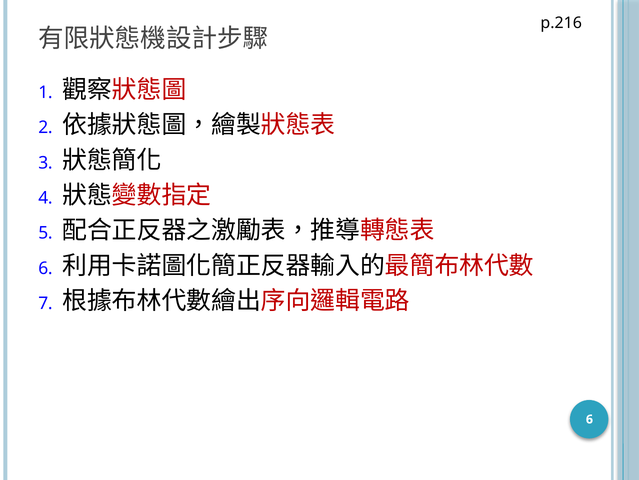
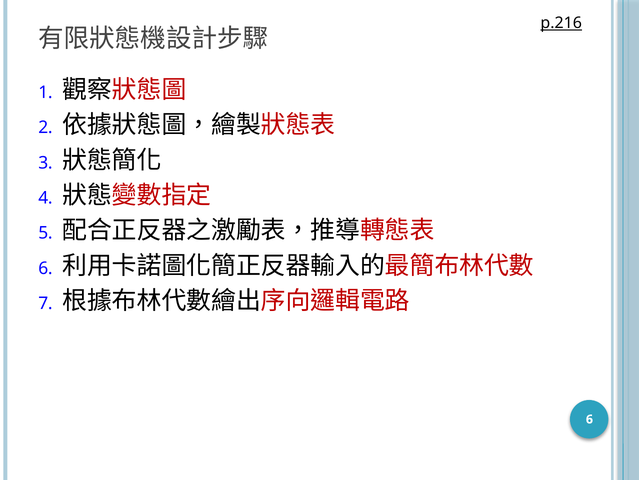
p.216 underline: none -> present
